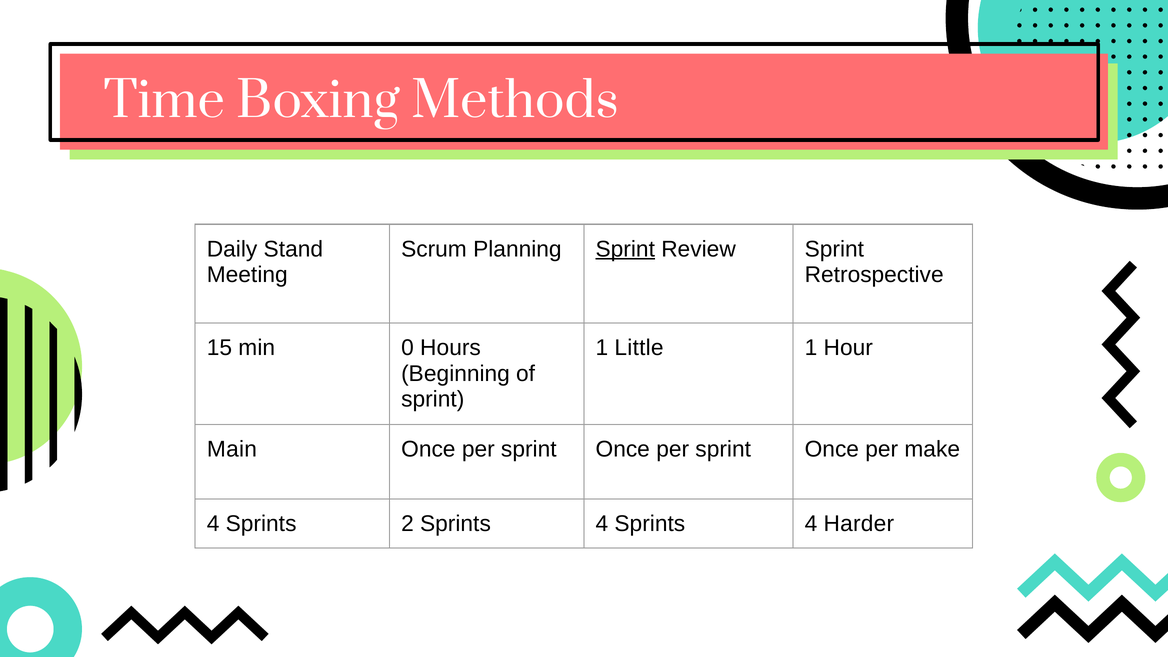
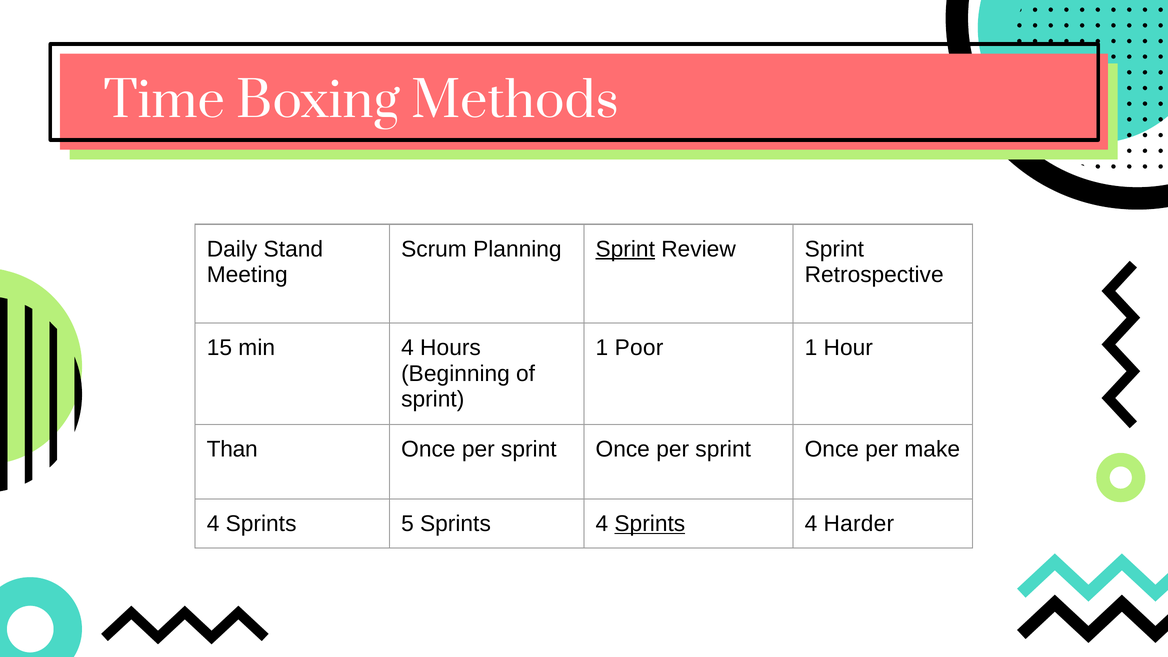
min 0: 0 -> 4
Little: Little -> Poor
Main: Main -> Than
2: 2 -> 5
Sprints at (650, 524) underline: none -> present
